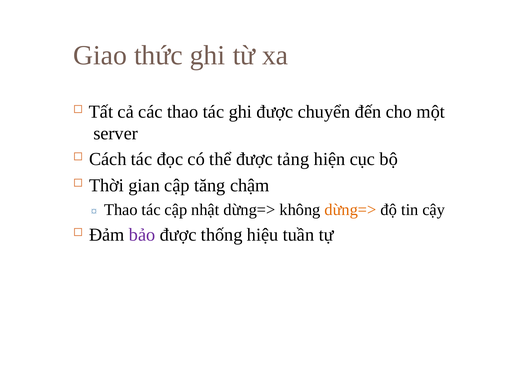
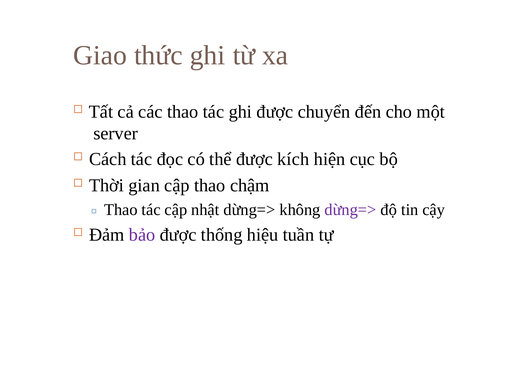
tảng: tảng -> kích
cập tăng: tăng -> thao
dừng=> at (350, 210) colour: orange -> purple
